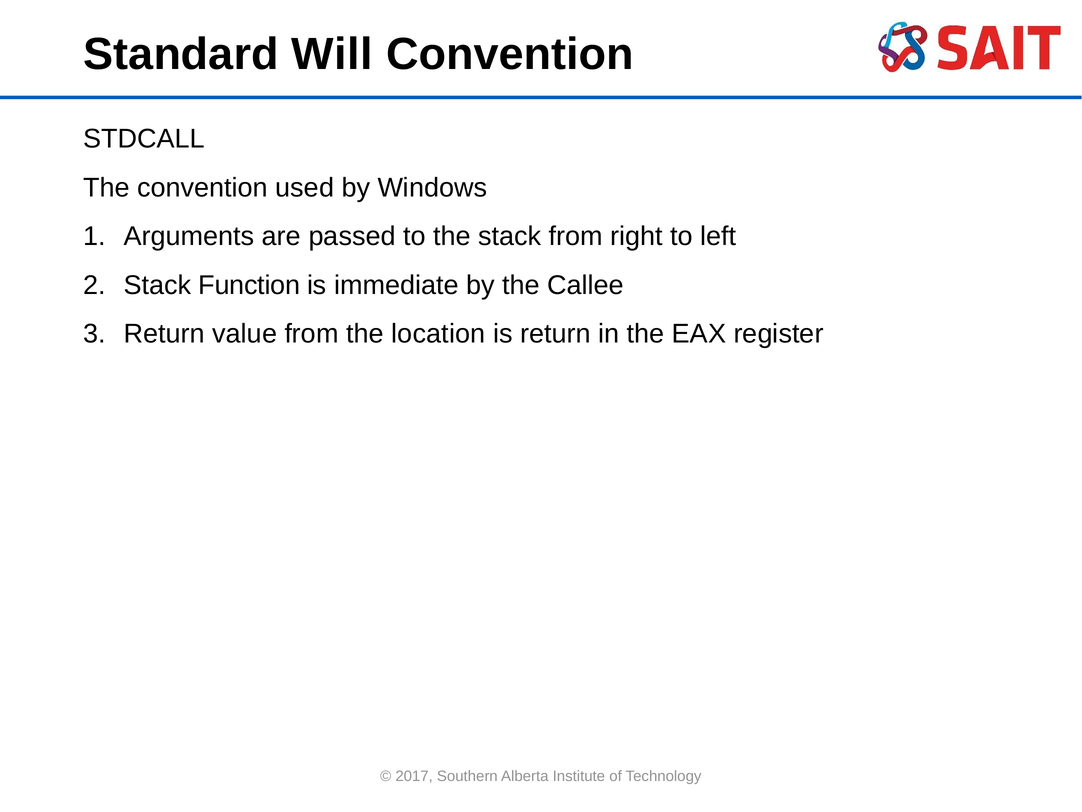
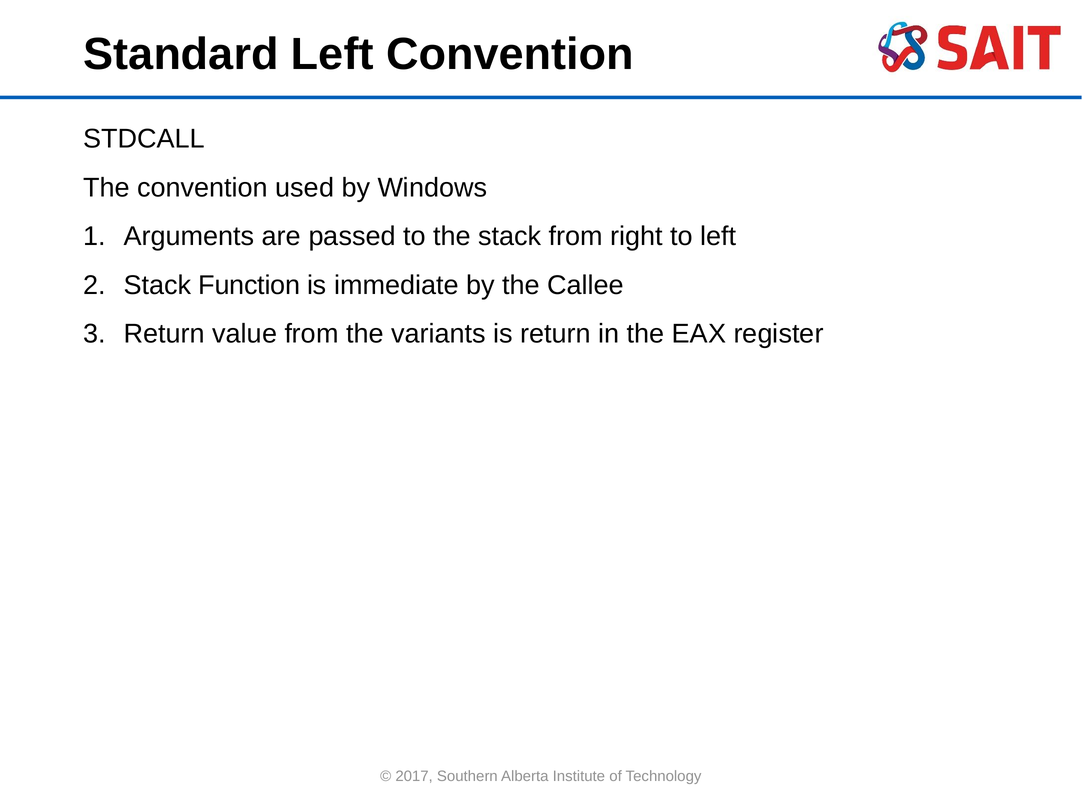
Standard Will: Will -> Left
location: location -> variants
